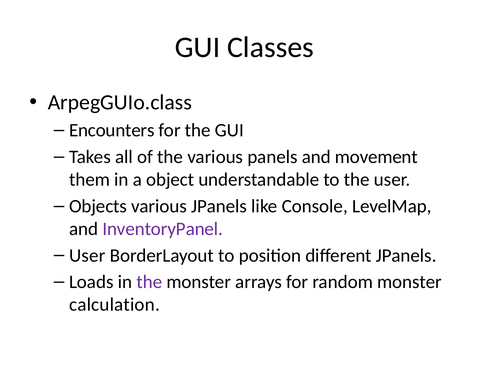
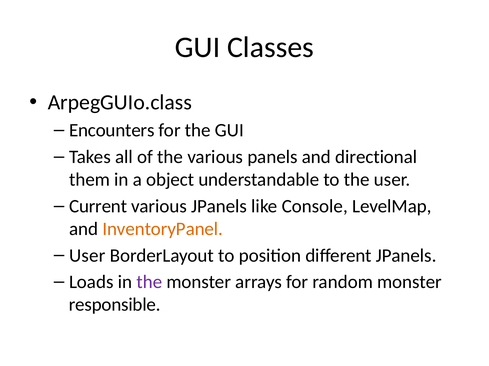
movement: movement -> directional
Objects: Objects -> Current
InventoryPanel colour: purple -> orange
calculation: calculation -> responsible
